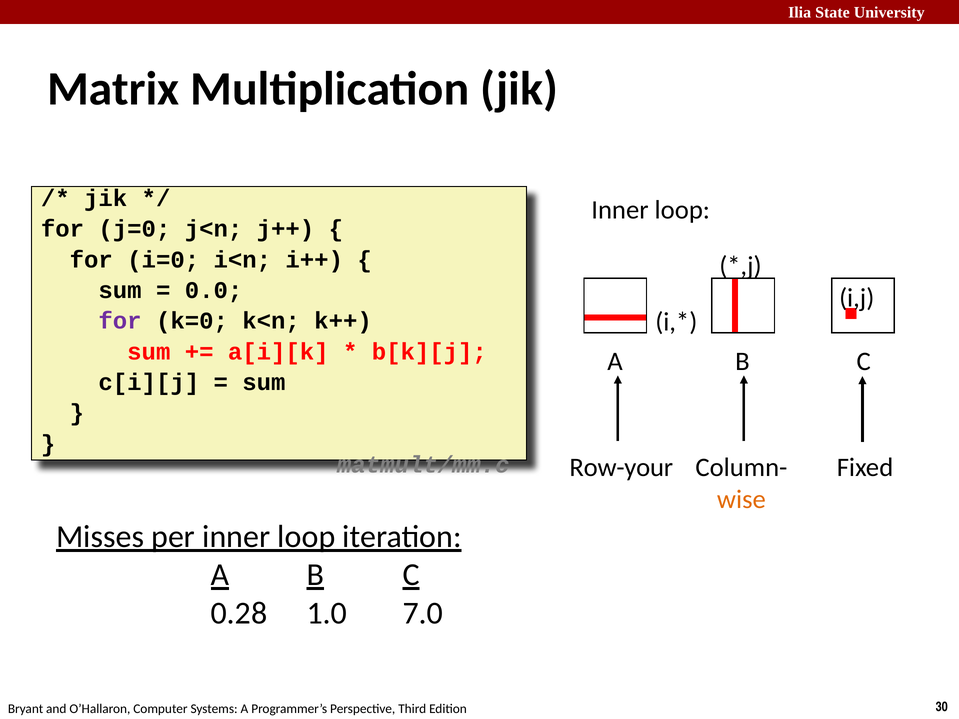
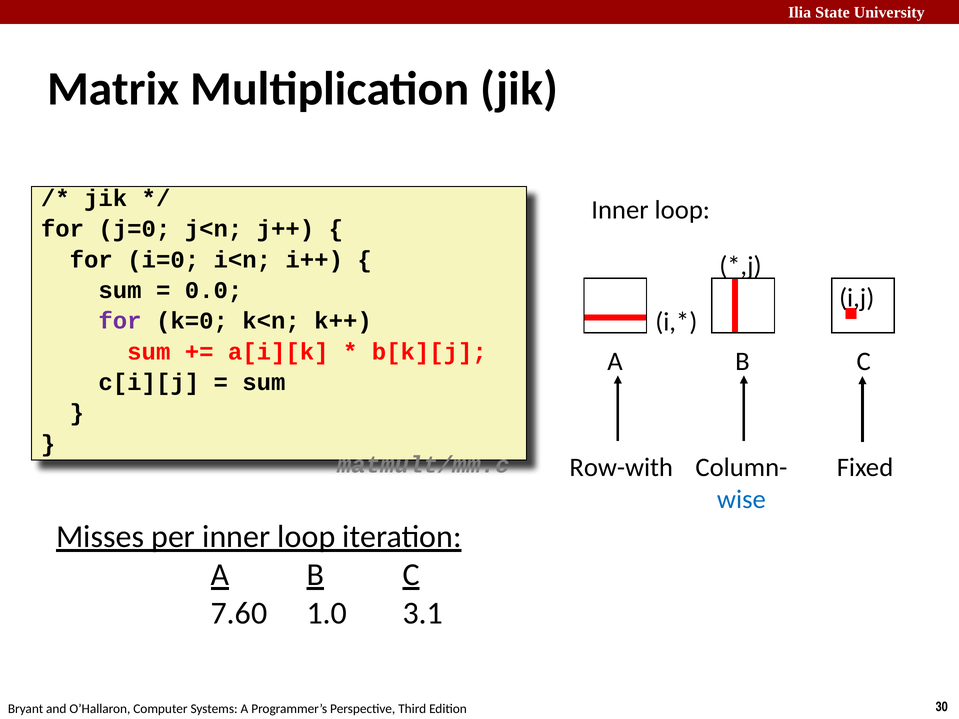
Row-your: Row-your -> Row-with
wise colour: orange -> blue
0.28: 0.28 -> 7.60
7.0: 7.0 -> 3.1
